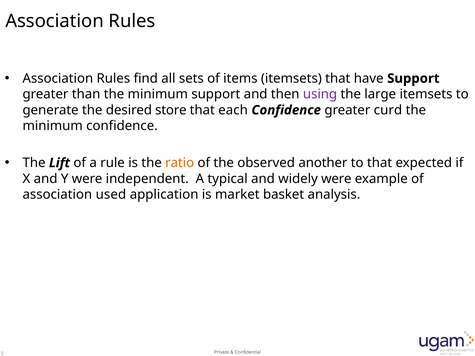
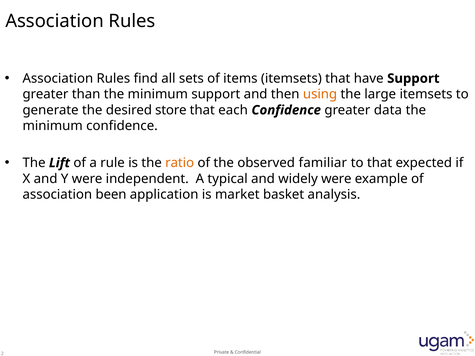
using colour: purple -> orange
curd: curd -> data
another: another -> familiar
used: used -> been
